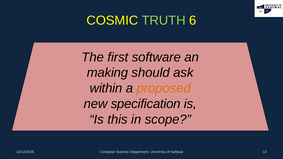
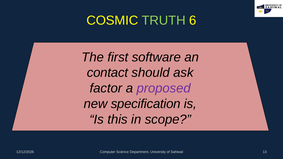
making: making -> contact
within: within -> factor
proposed colour: orange -> purple
